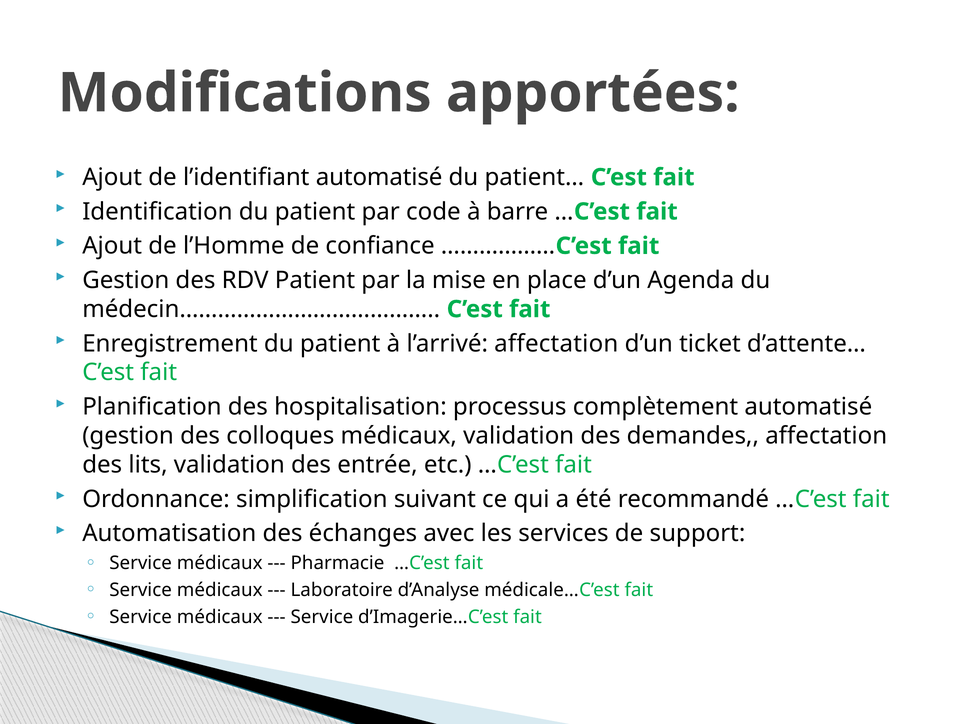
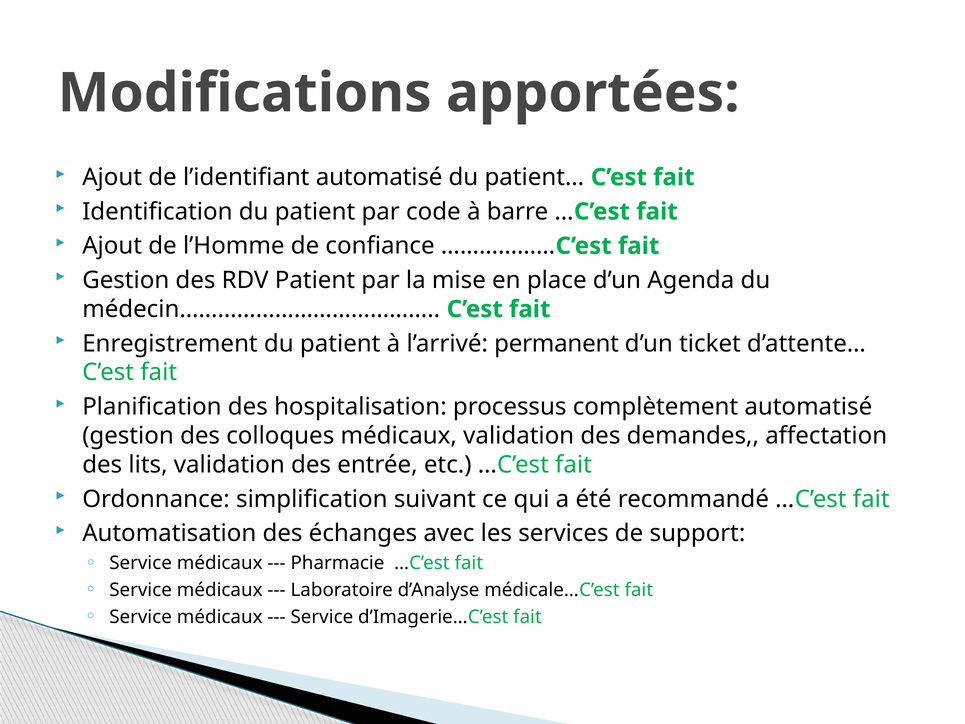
l’arrivé affectation: affectation -> permanent
